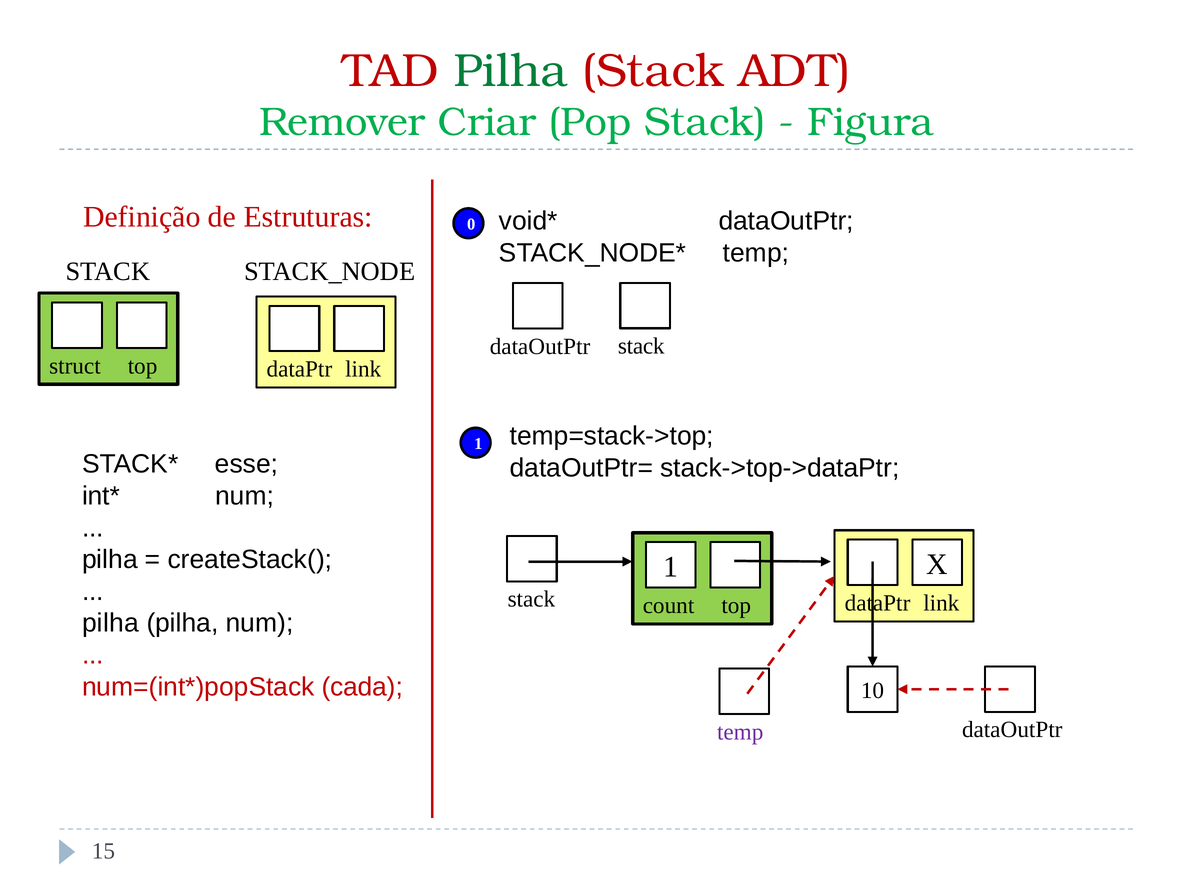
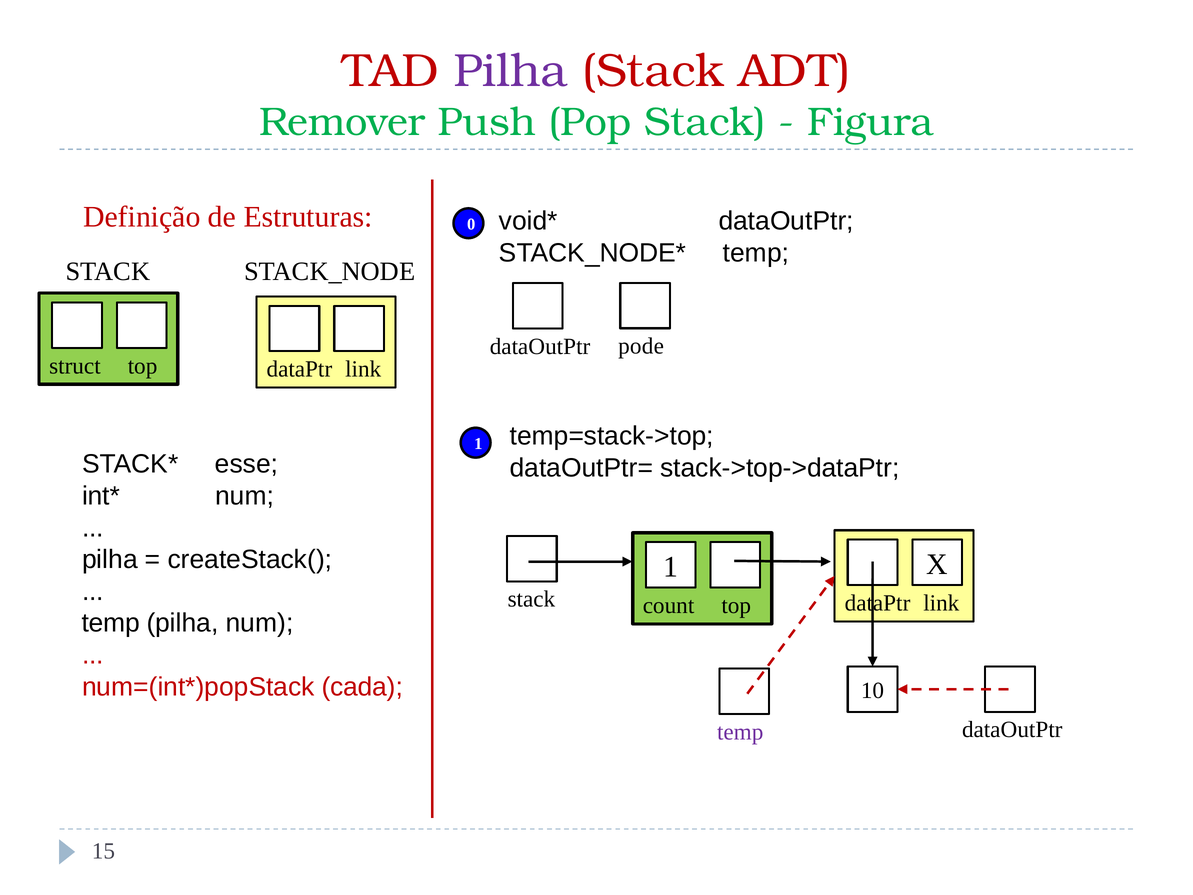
Pilha at (511, 71) colour: green -> purple
Criar: Criar -> Push
stack at (641, 346): stack -> pode
pilha at (110, 623): pilha -> temp
